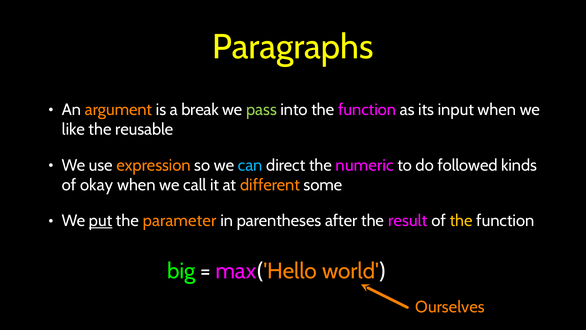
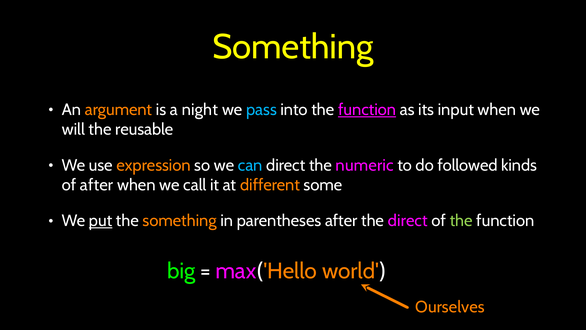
Paragraphs at (293, 47): Paragraphs -> Something
break: break -> night
pass colour: light green -> light blue
function at (367, 109) underline: none -> present
like: like -> will
of okay: okay -> after
the parameter: parameter -> something
the result: result -> direct
the at (461, 221) colour: yellow -> light green
